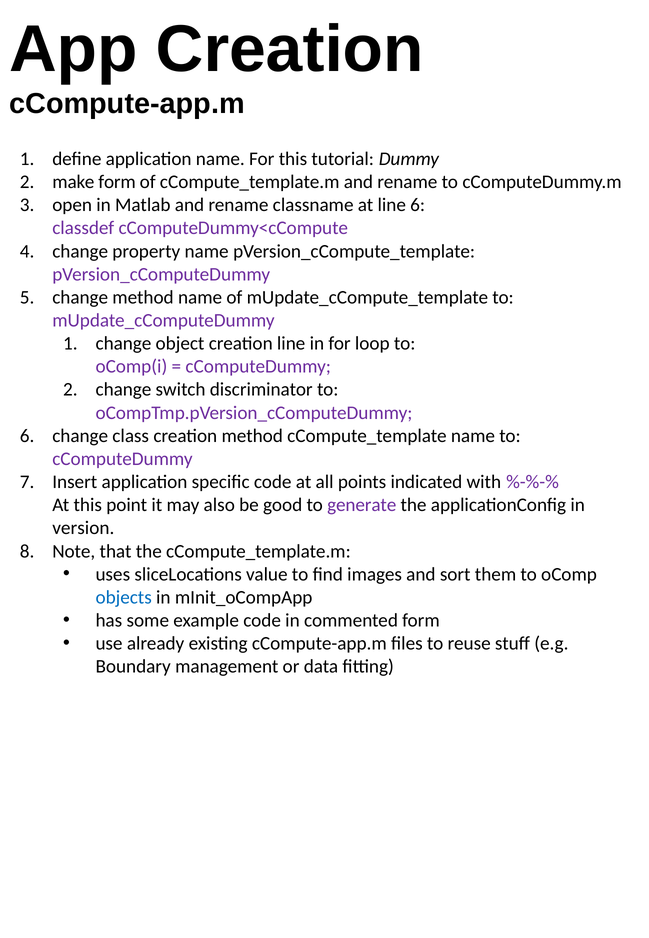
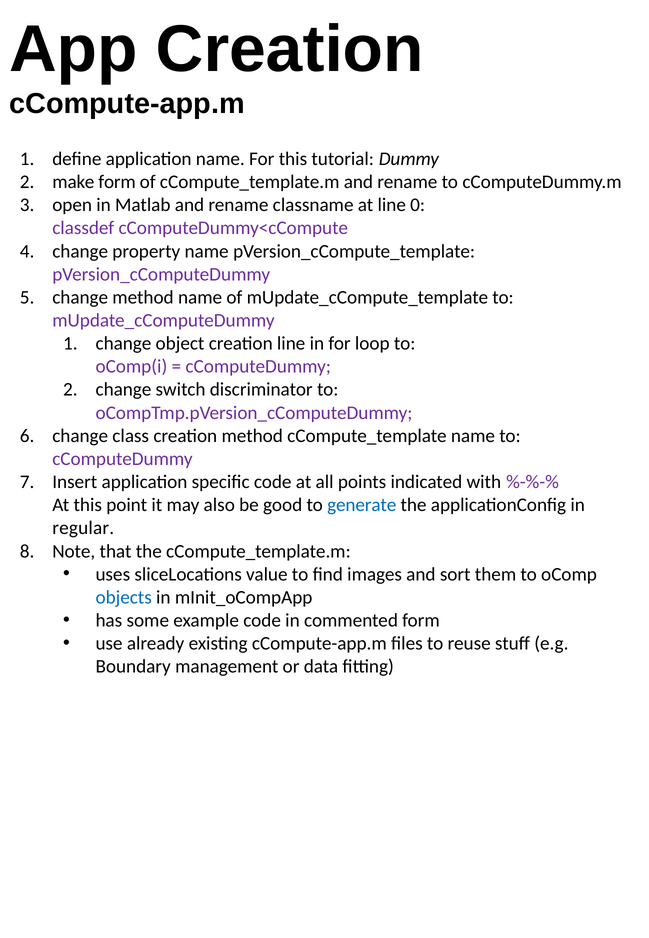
line 6: 6 -> 0
generate colour: purple -> blue
version: version -> regular
